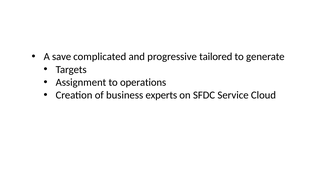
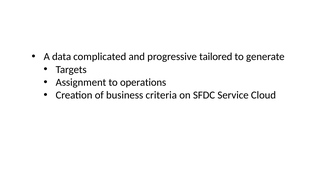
save: save -> data
experts: experts -> criteria
